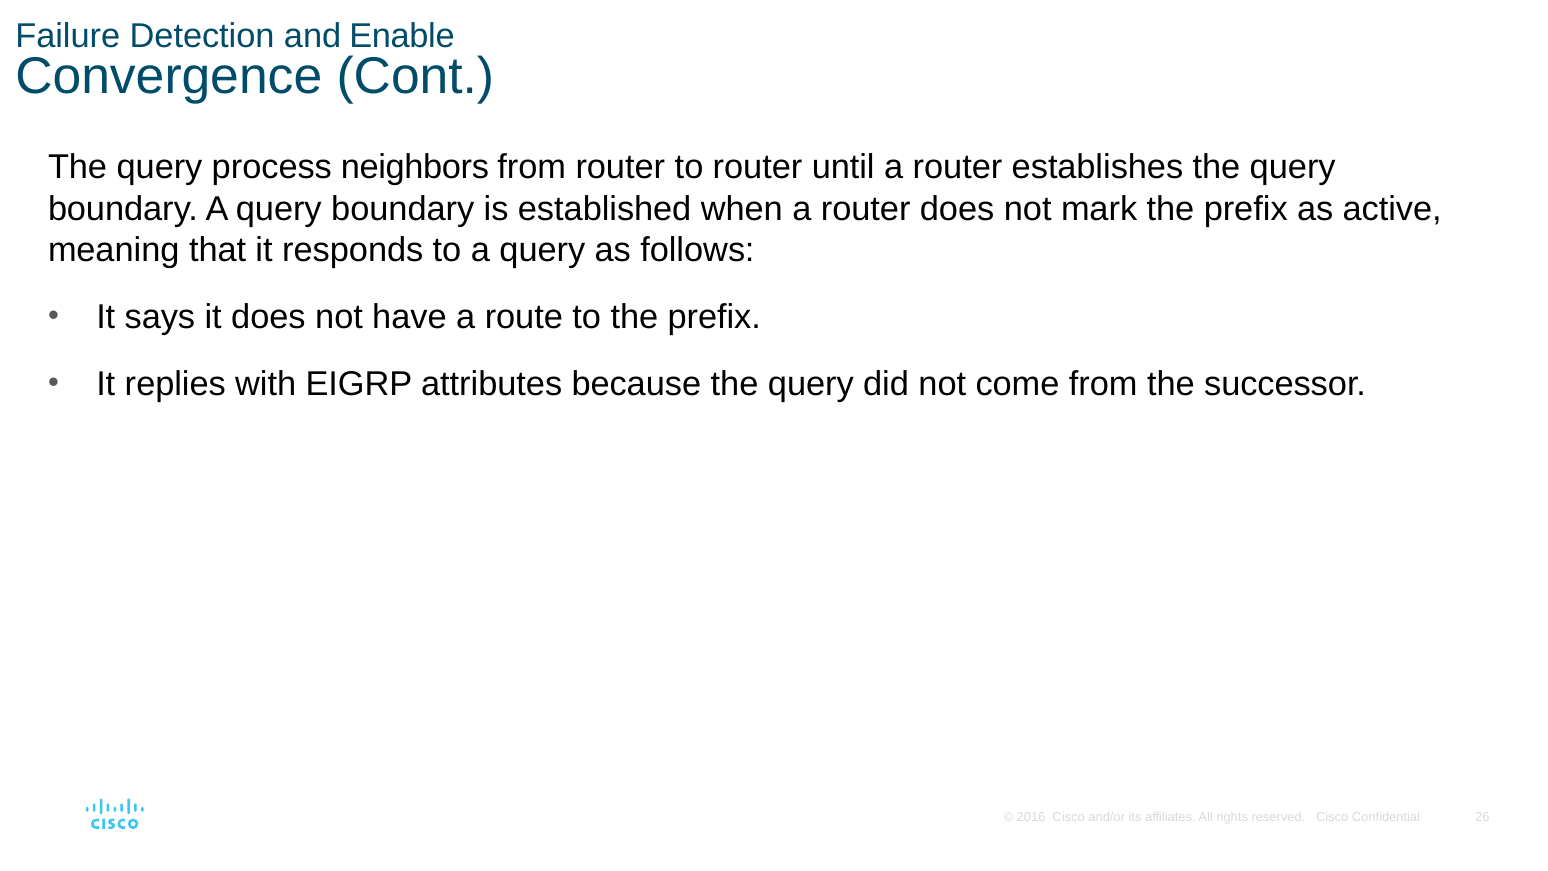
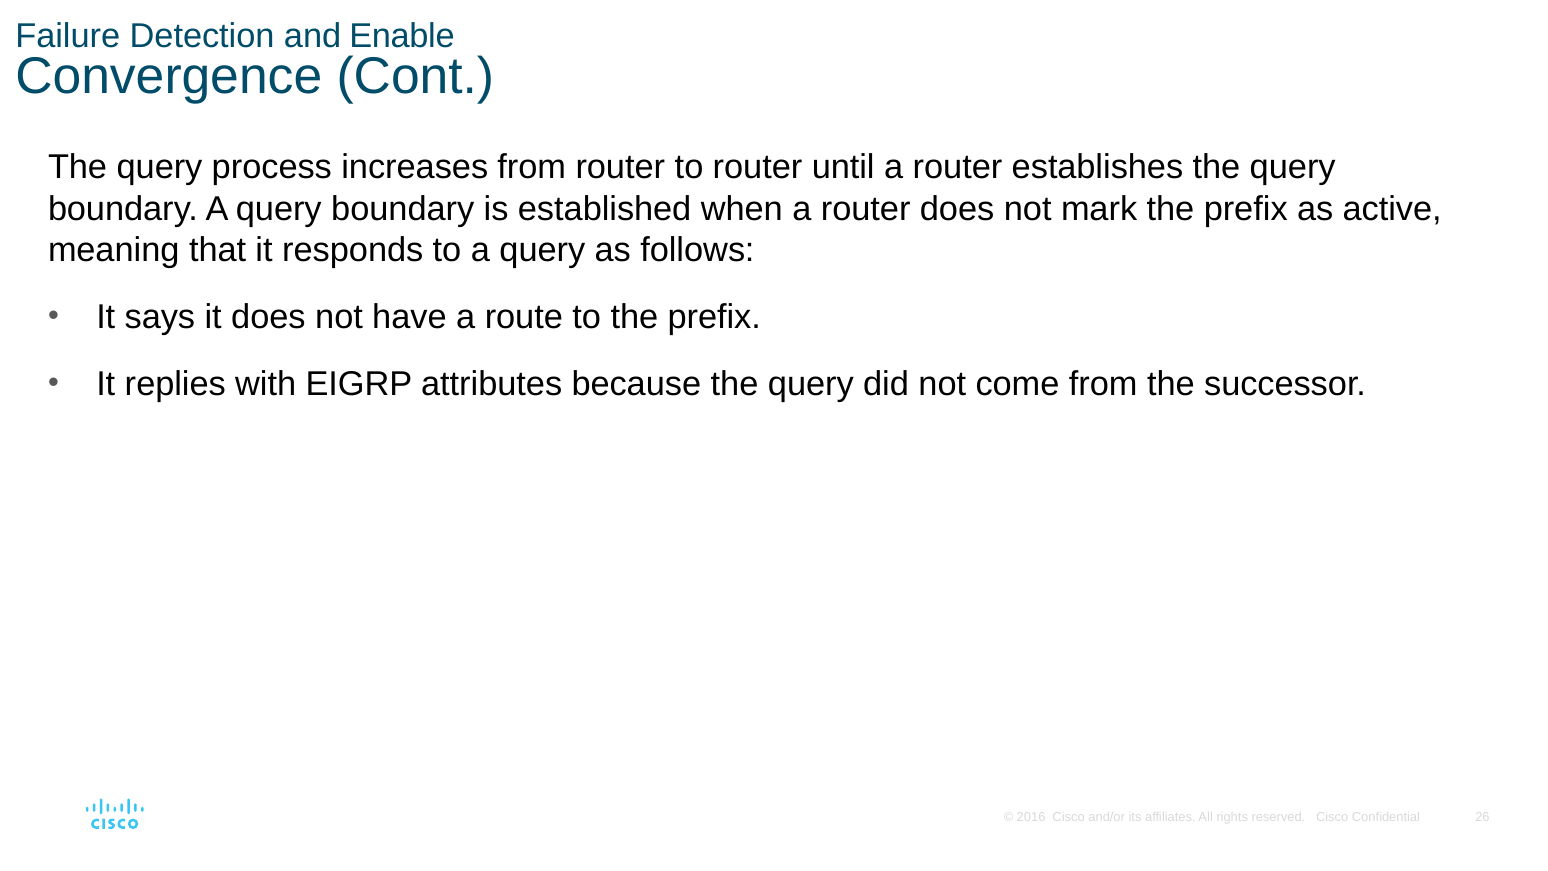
neighbors: neighbors -> increases
